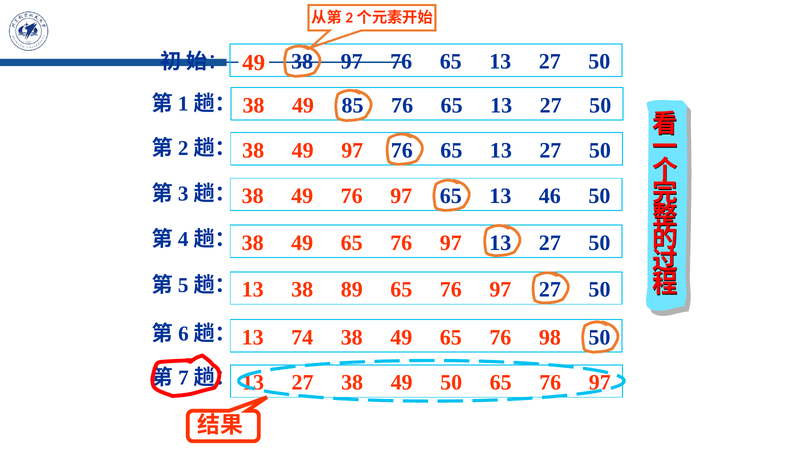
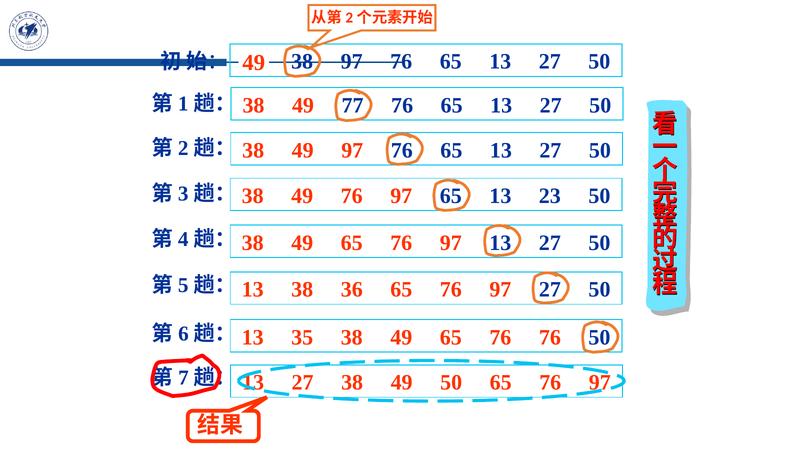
85: 85 -> 77
46: 46 -> 23
89: 89 -> 36
74: 74 -> 35
76 98: 98 -> 76
